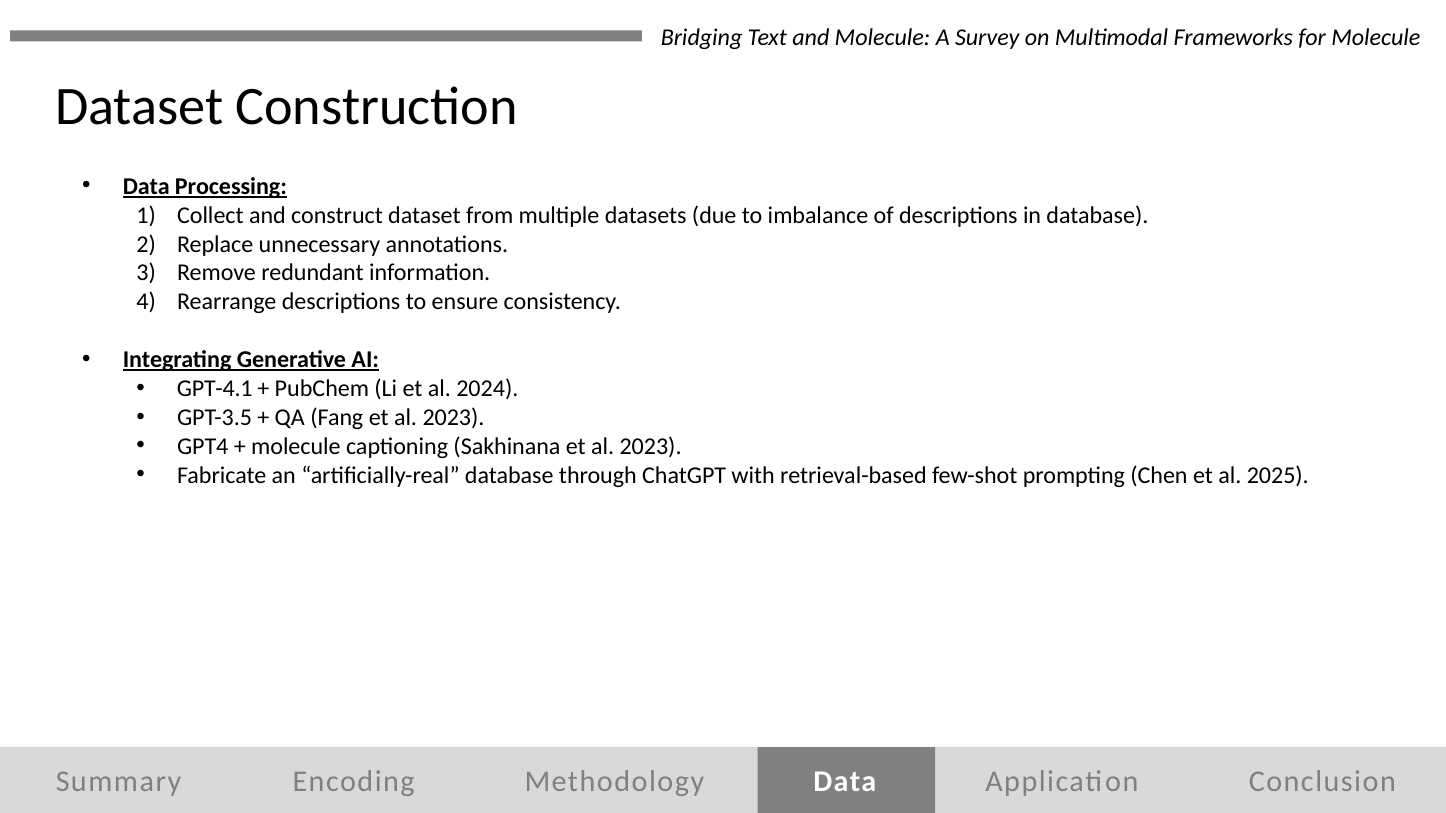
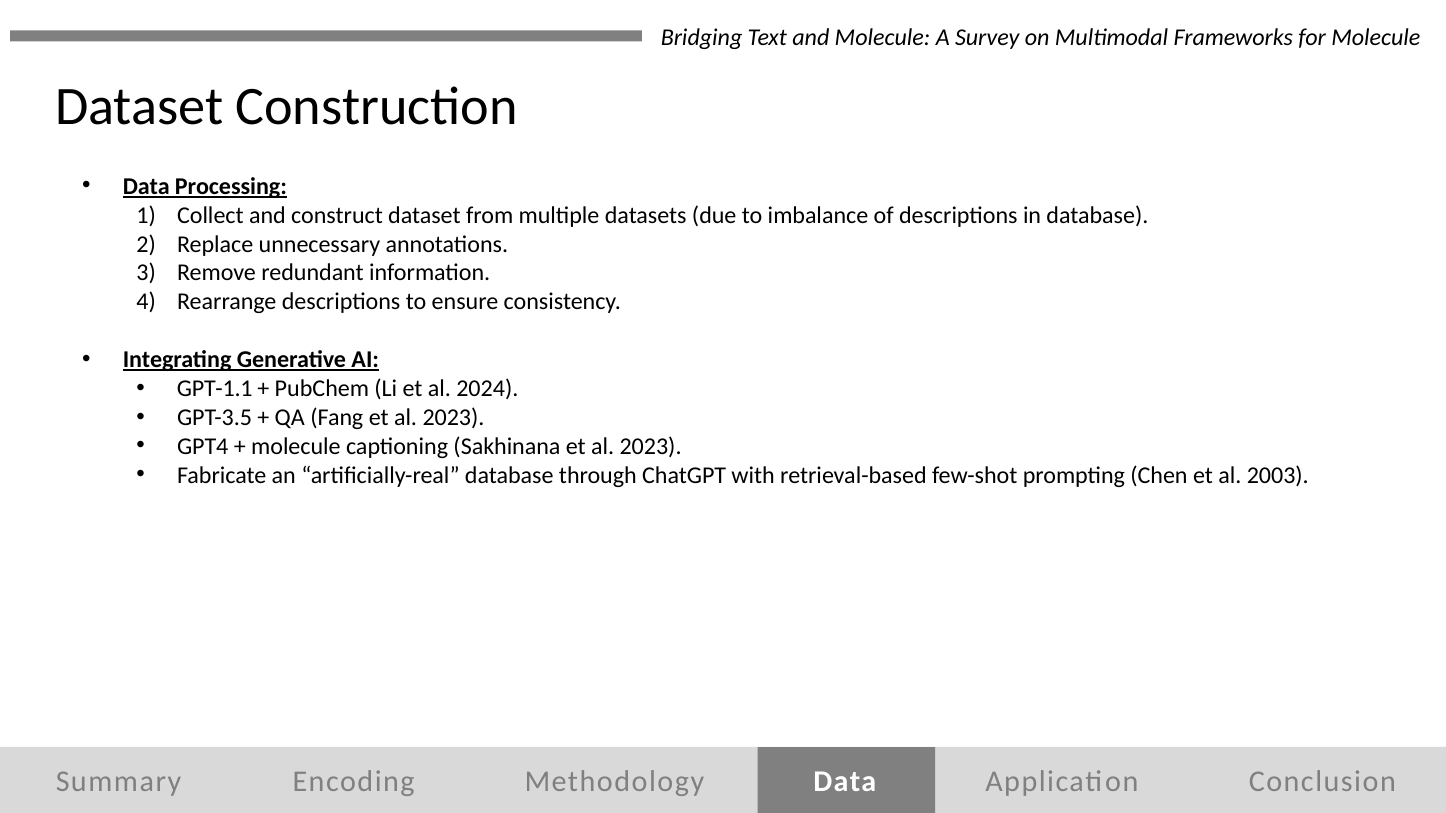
GPT-4.1: GPT-4.1 -> GPT-1.1
2025: 2025 -> 2003
